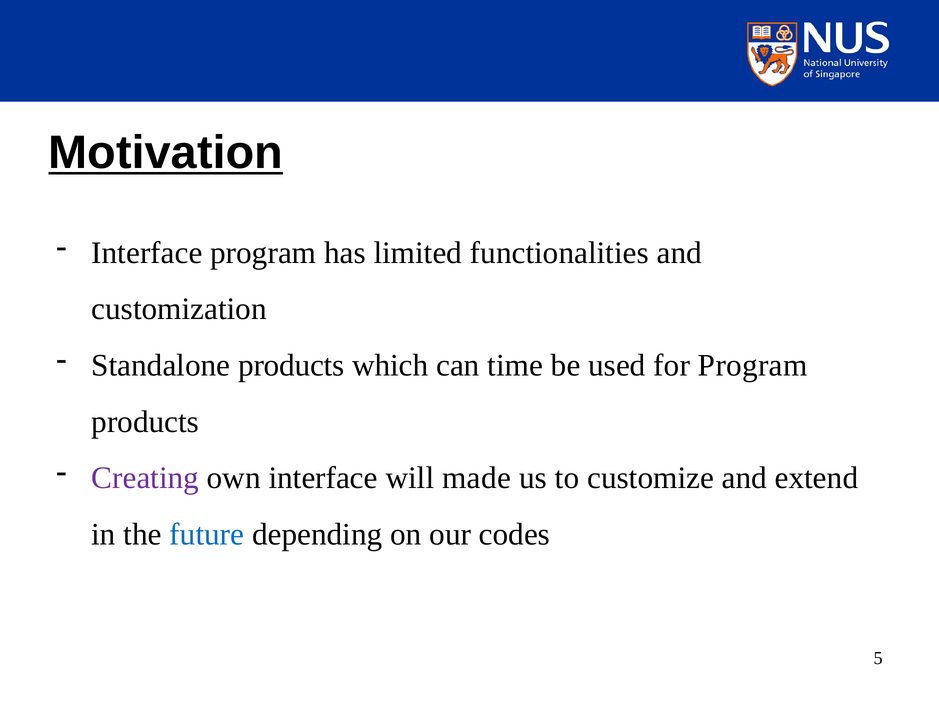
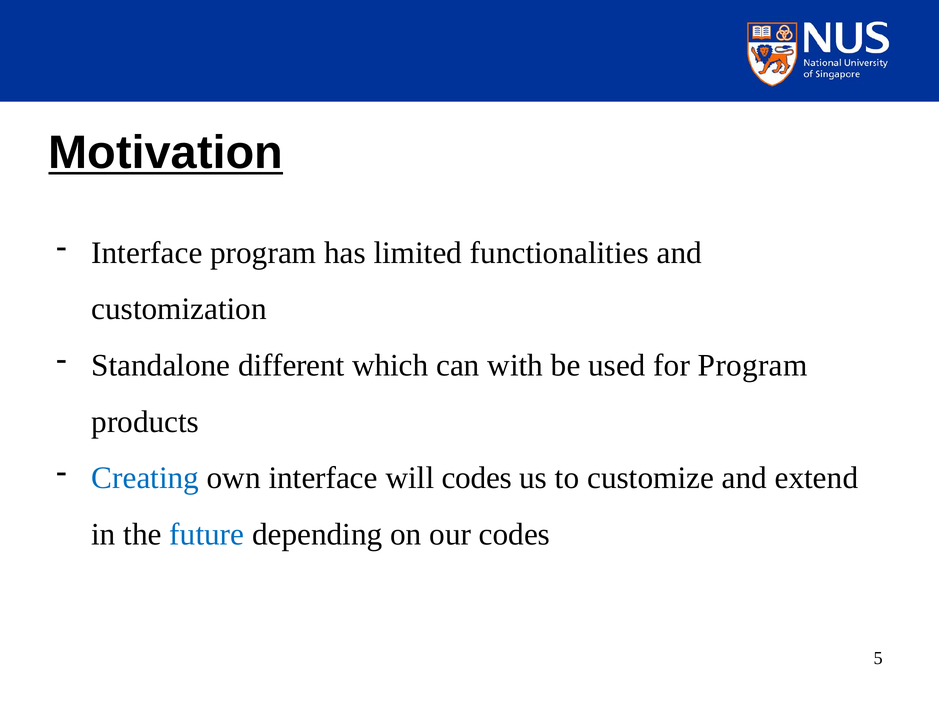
Standalone products: products -> different
time: time -> with
Creating colour: purple -> blue
will made: made -> codes
